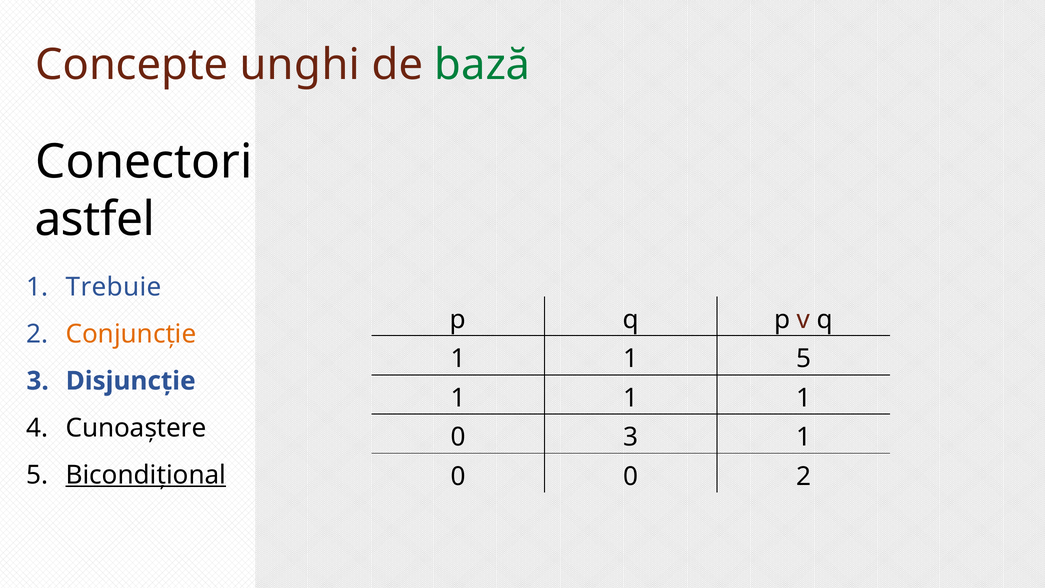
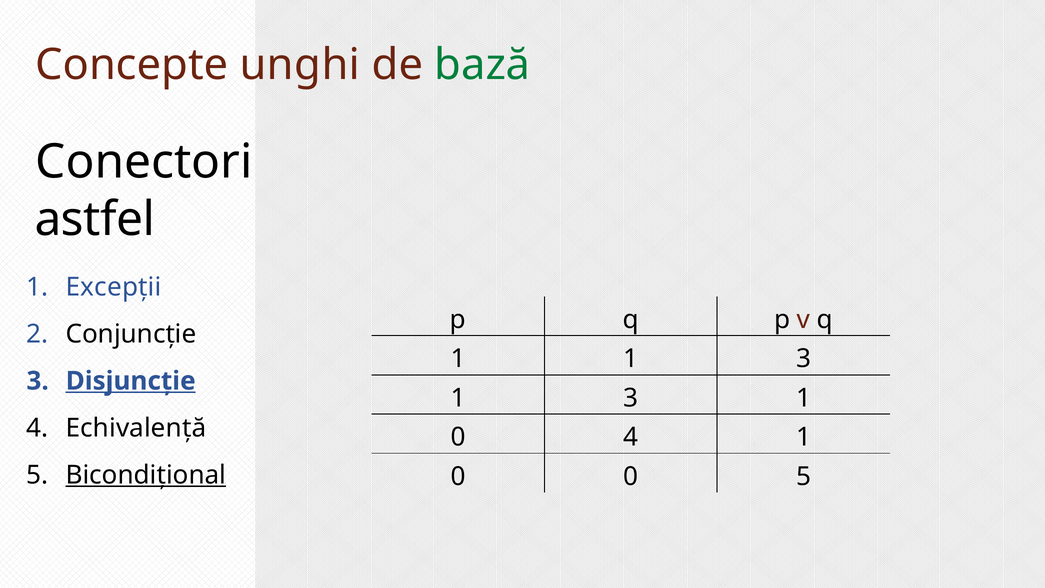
Trebuie: Trebuie -> Excepții
Conjuncție colour: orange -> black
1 1 5: 5 -> 3
Disjuncție underline: none -> present
1 at (631, 398): 1 -> 3
Cunoaștere: Cunoaștere -> Echivalență
0 3: 3 -> 4
0 2: 2 -> 5
